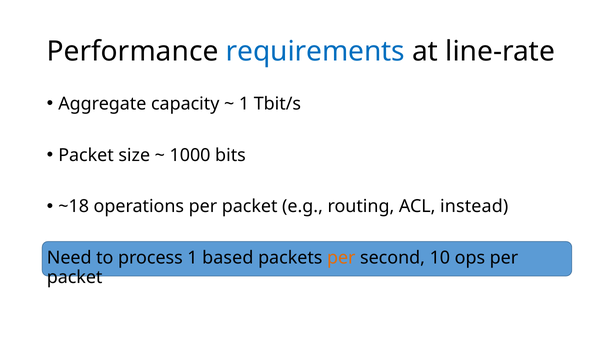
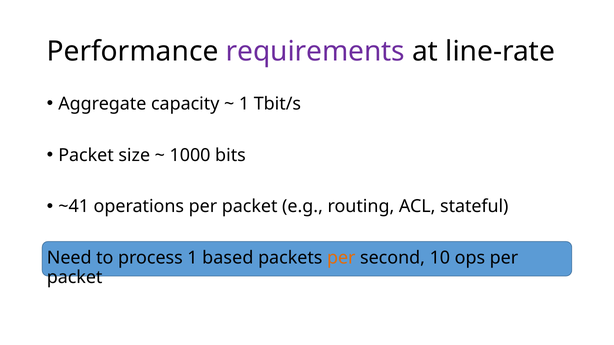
requirements colour: blue -> purple
~18: ~18 -> ~41
instead: instead -> stateful
